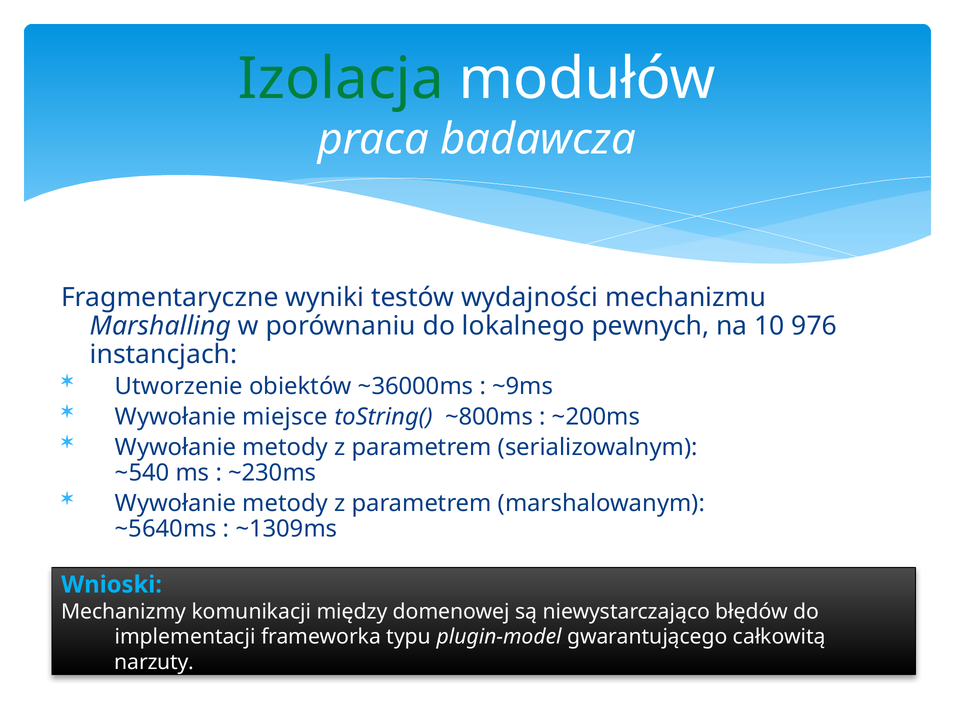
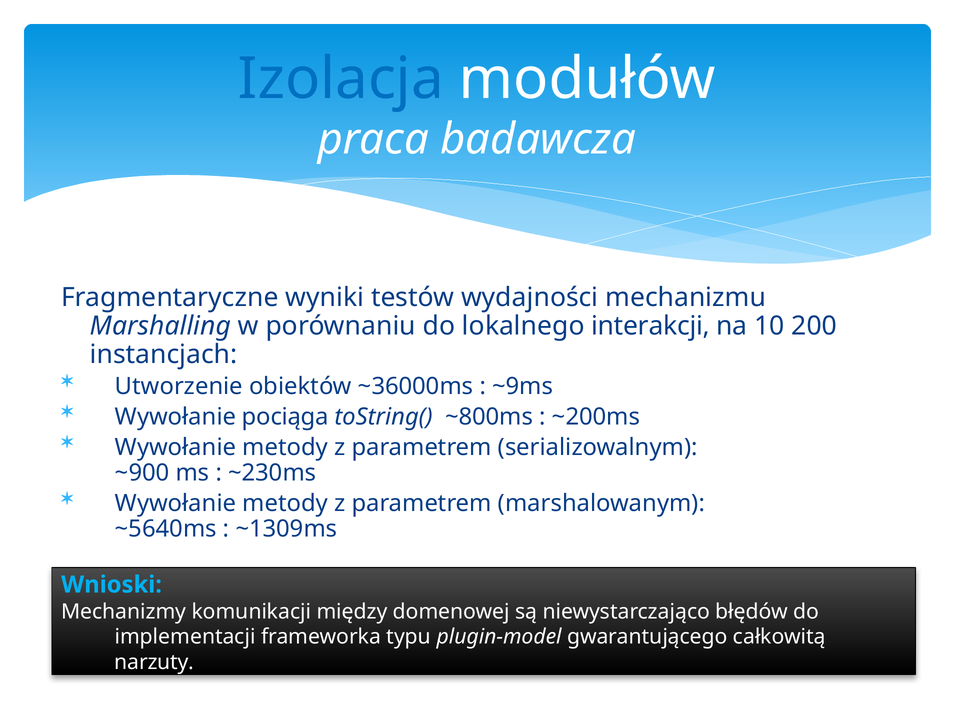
Izolacja colour: green -> blue
pewnych: pewnych -> interakcji
976: 976 -> 200
miejsce: miejsce -> pociąga
~540: ~540 -> ~900
